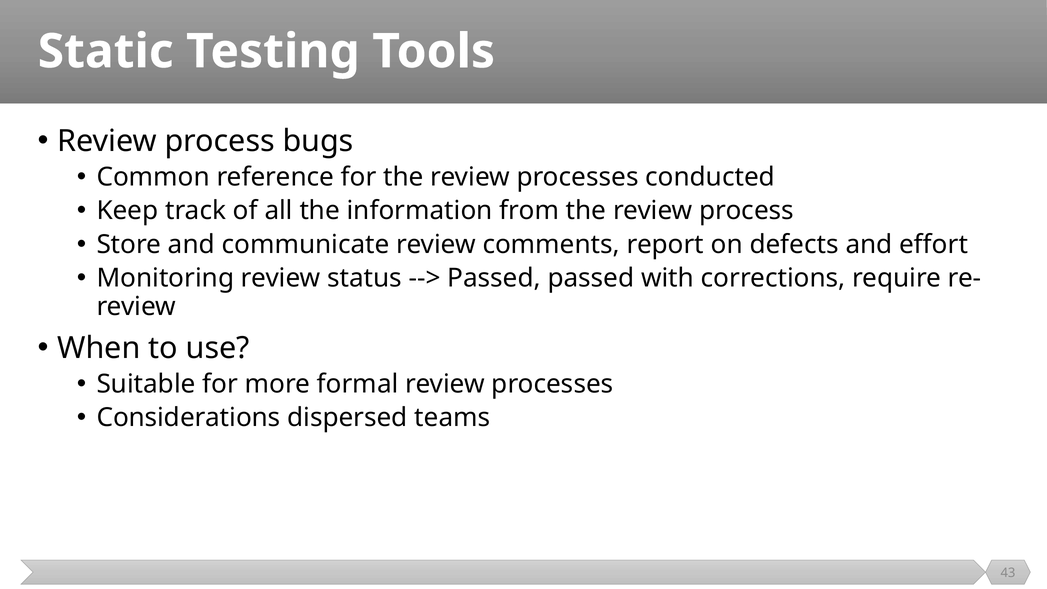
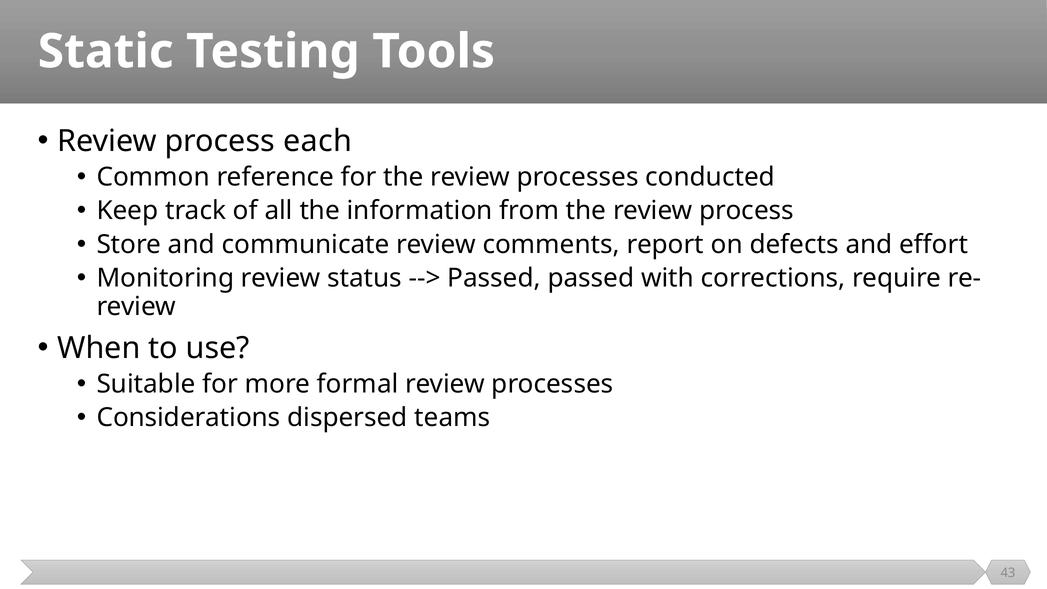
bugs: bugs -> each
